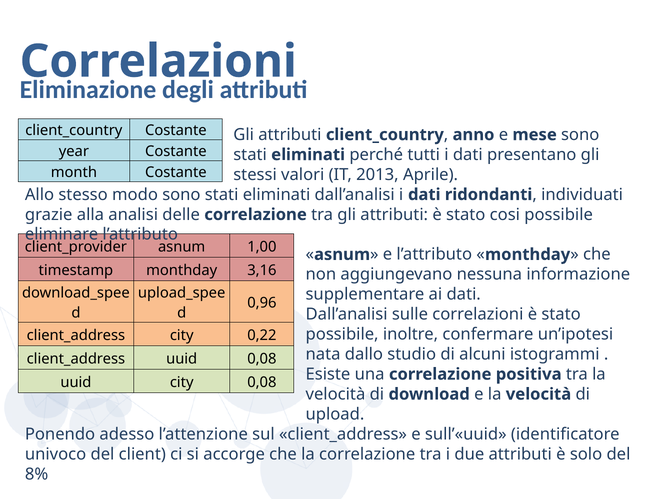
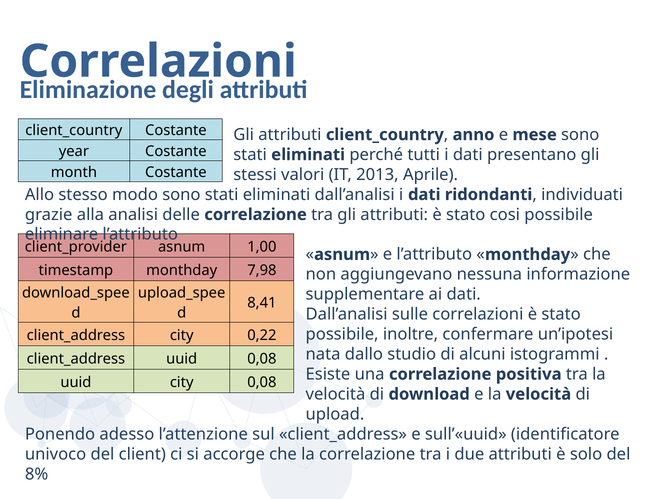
3,16: 3,16 -> 7,98
0,96: 0,96 -> 8,41
